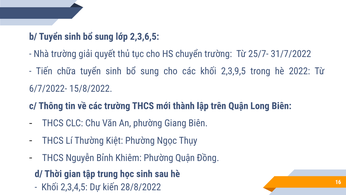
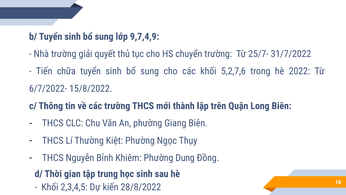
2,3,6,5: 2,3,6,5 -> 9,7,4,9
2,3,9,5: 2,3,9,5 -> 5,2,7,6
Phường Quận: Quận -> Dung
